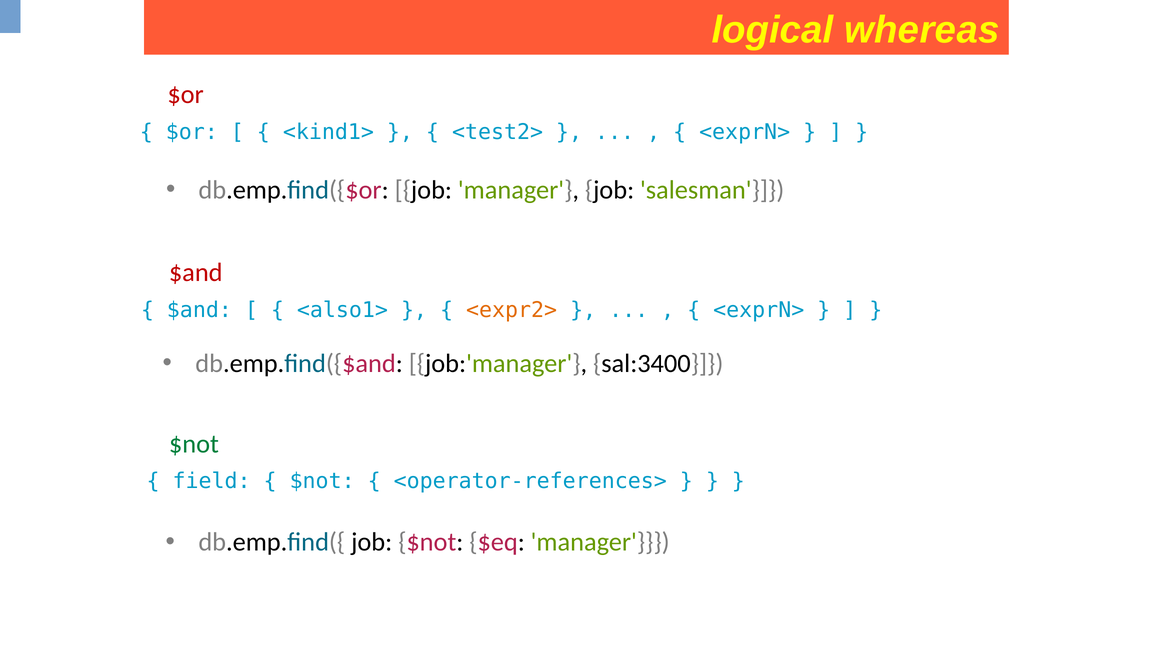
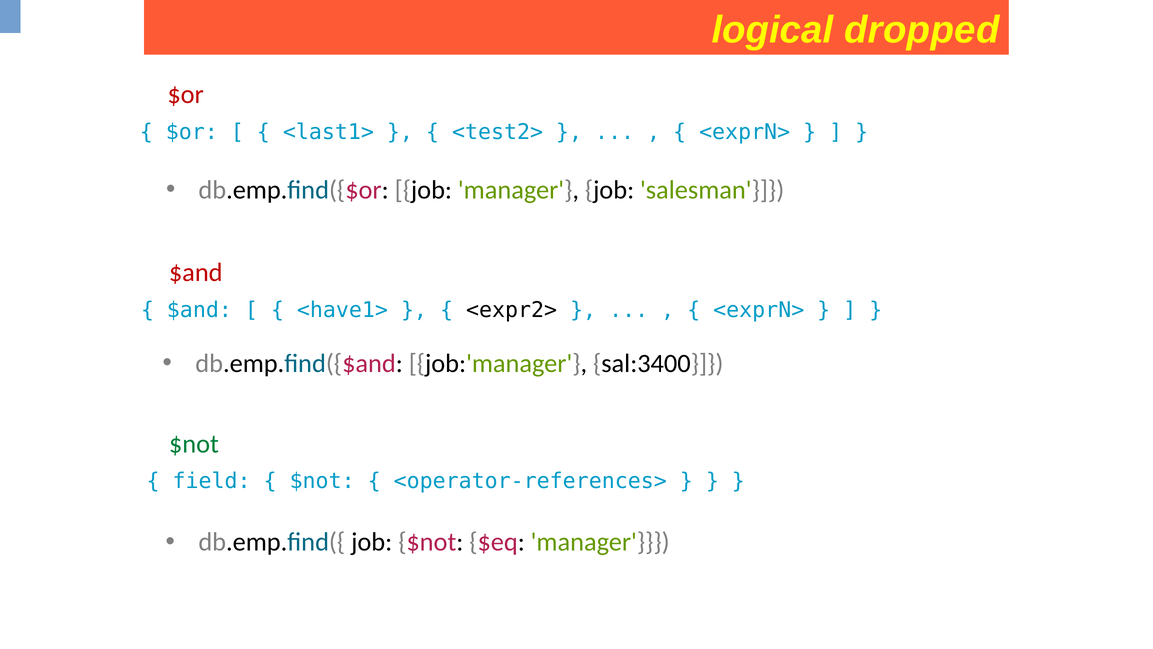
whereas: whereas -> dropped
<kind1>: <kind1> -> <last1>
<also1>: <also1> -> <have1>
<expr2> colour: orange -> black
